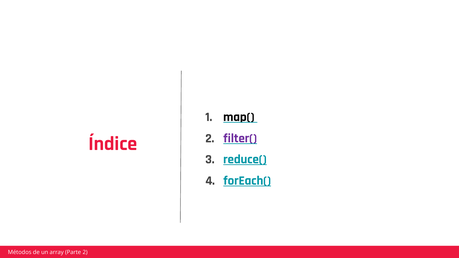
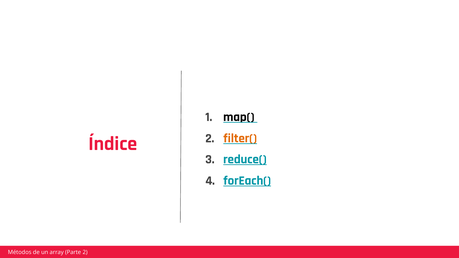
filter( colour: purple -> orange
